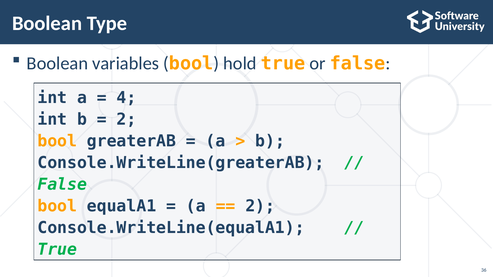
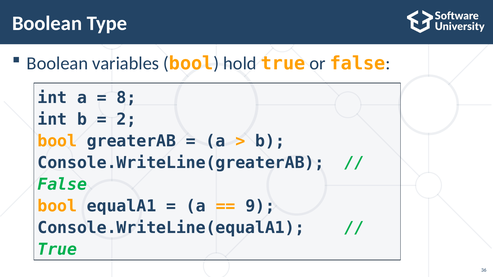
4: 4 -> 8
2 at (260, 206): 2 -> 9
